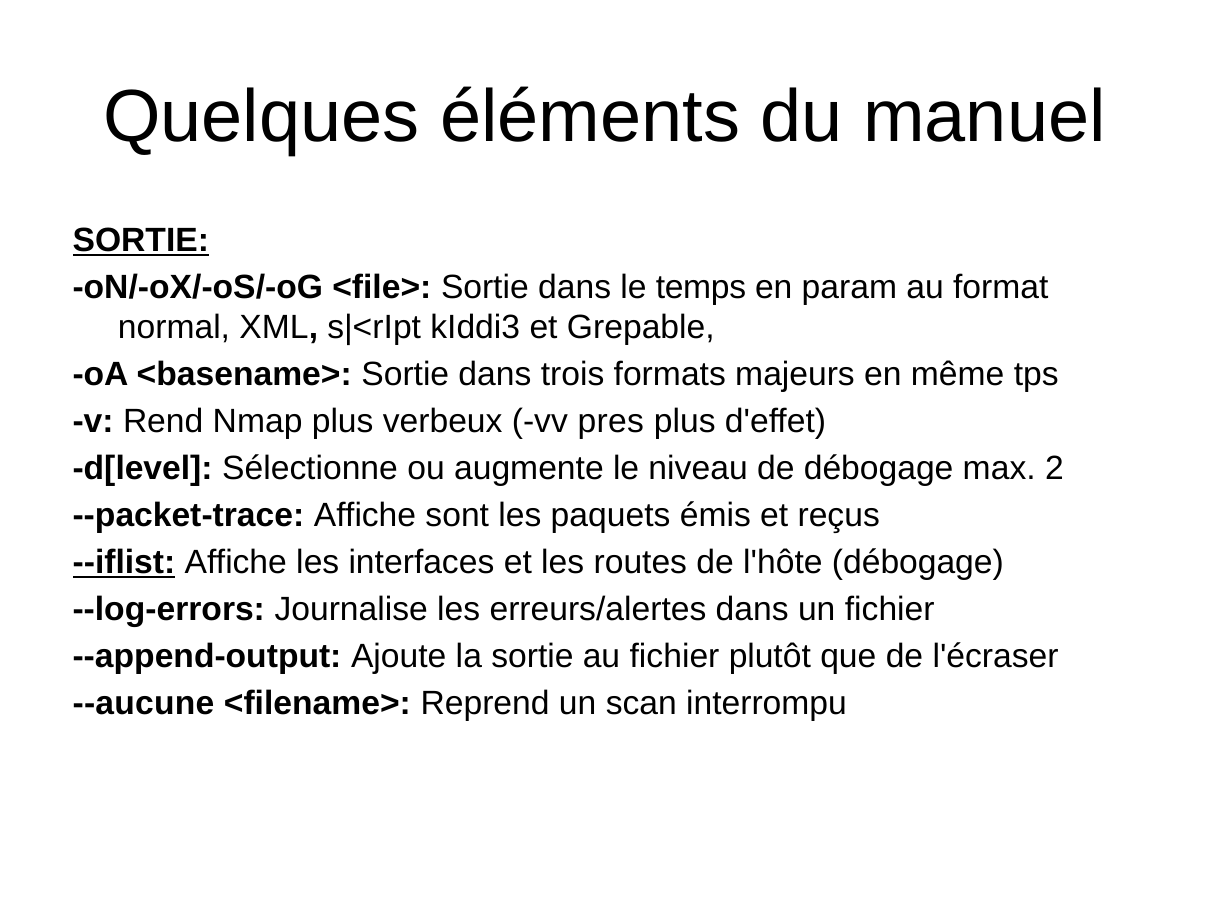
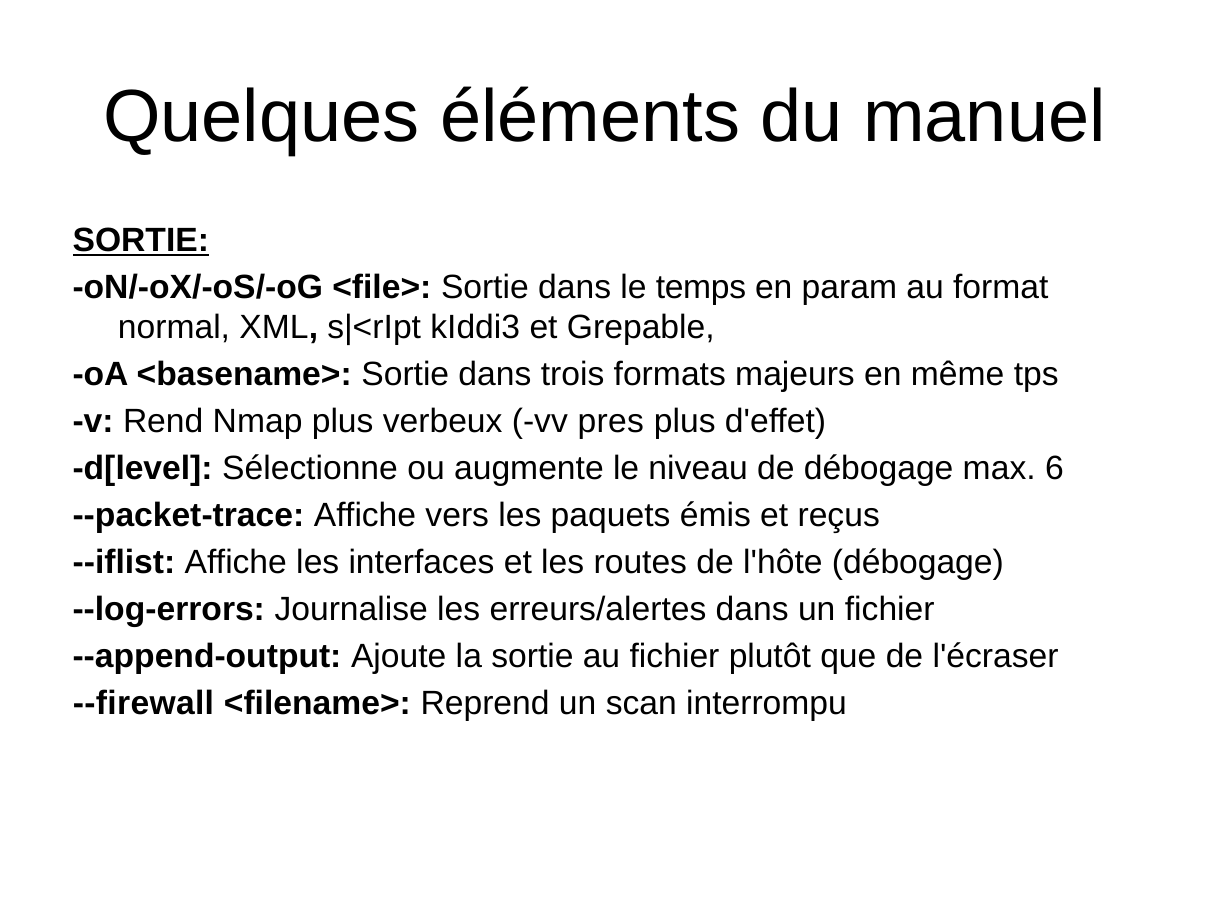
2: 2 -> 6
sont: sont -> vers
--iflist underline: present -> none
--aucune: --aucune -> --firewall
